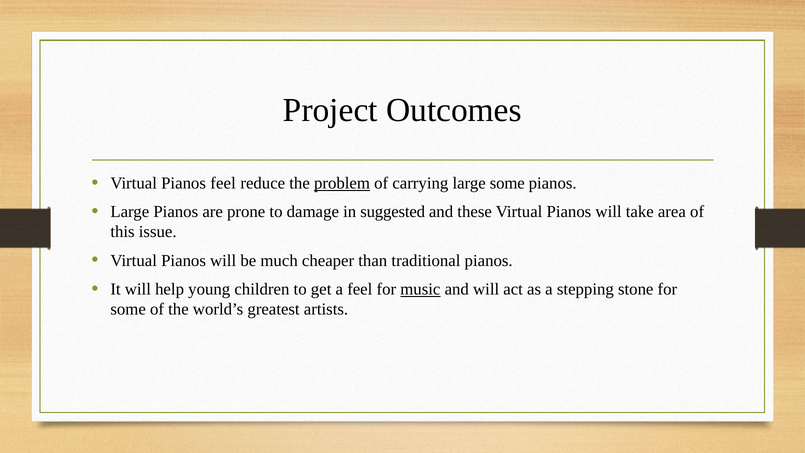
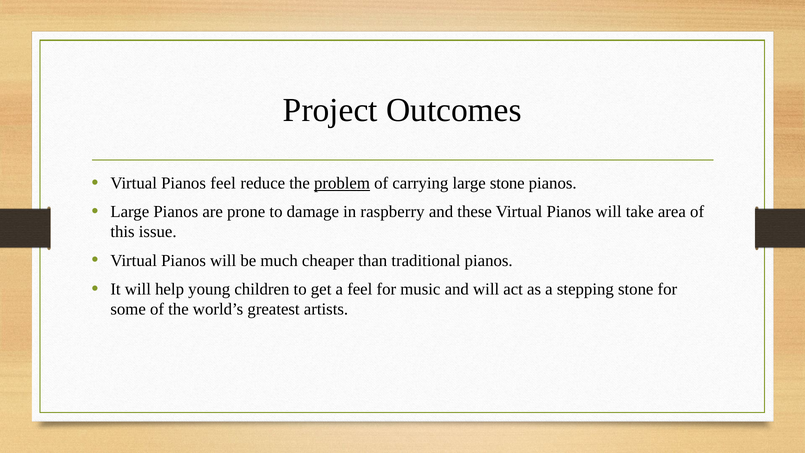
large some: some -> stone
suggested: suggested -> raspberry
music underline: present -> none
